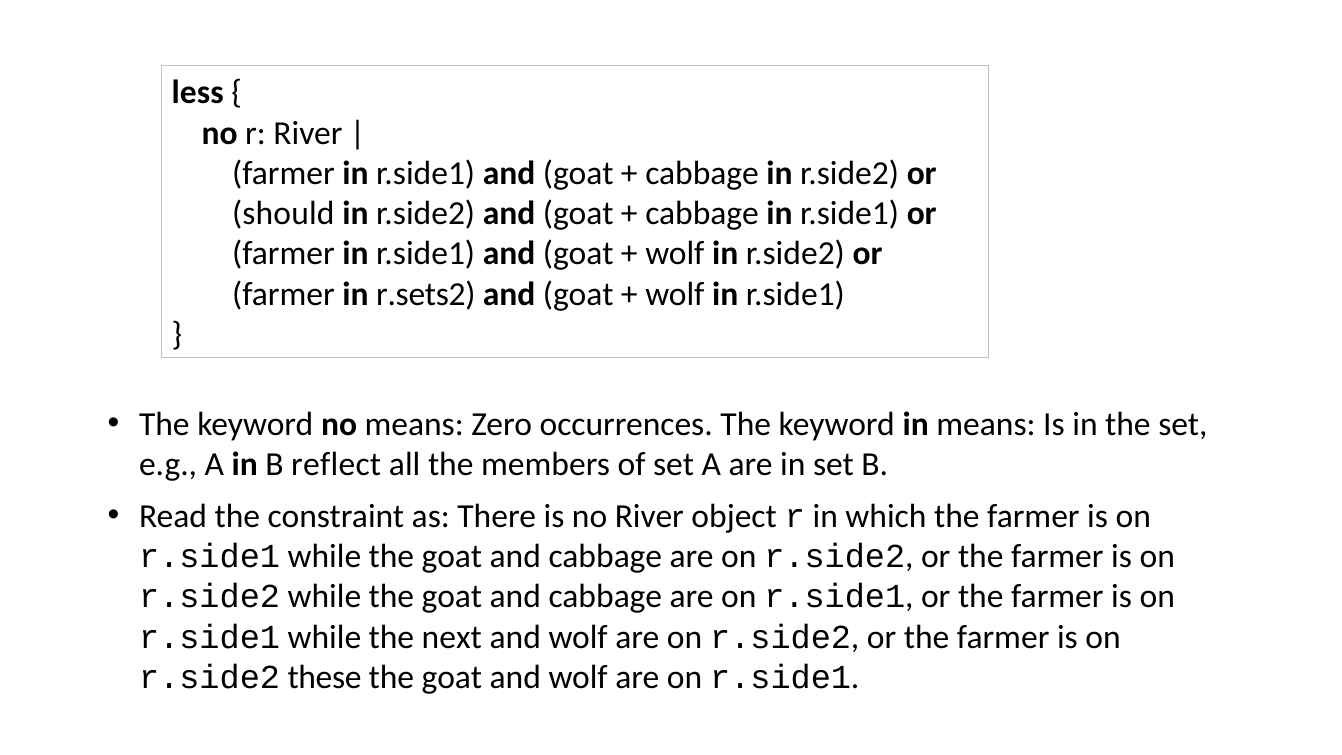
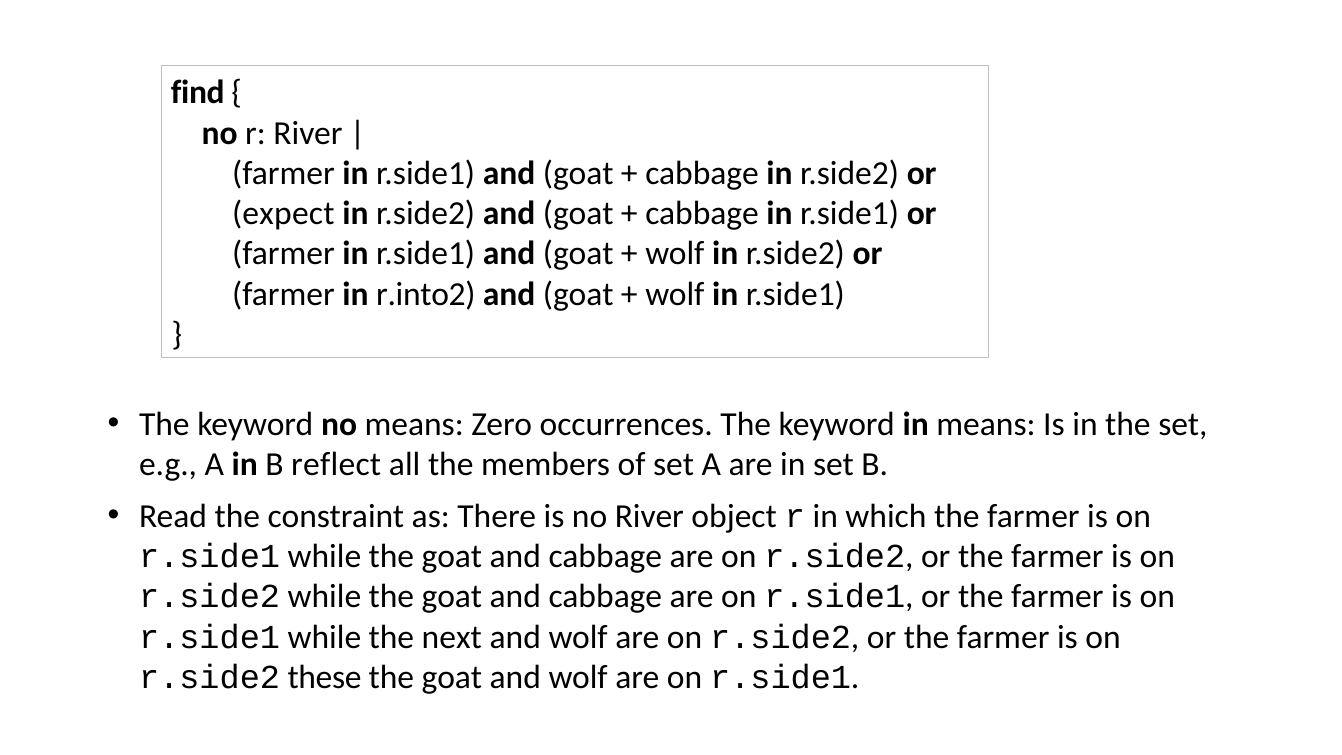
less: less -> find
should: should -> expect
r.sets2: r.sets2 -> r.into2
